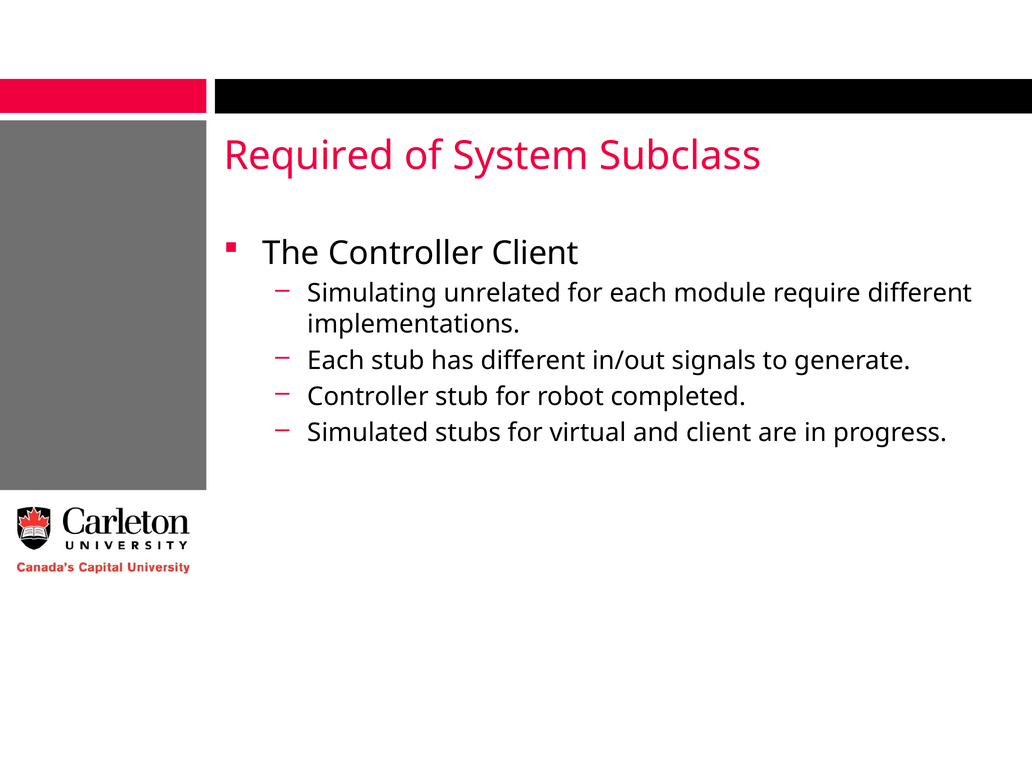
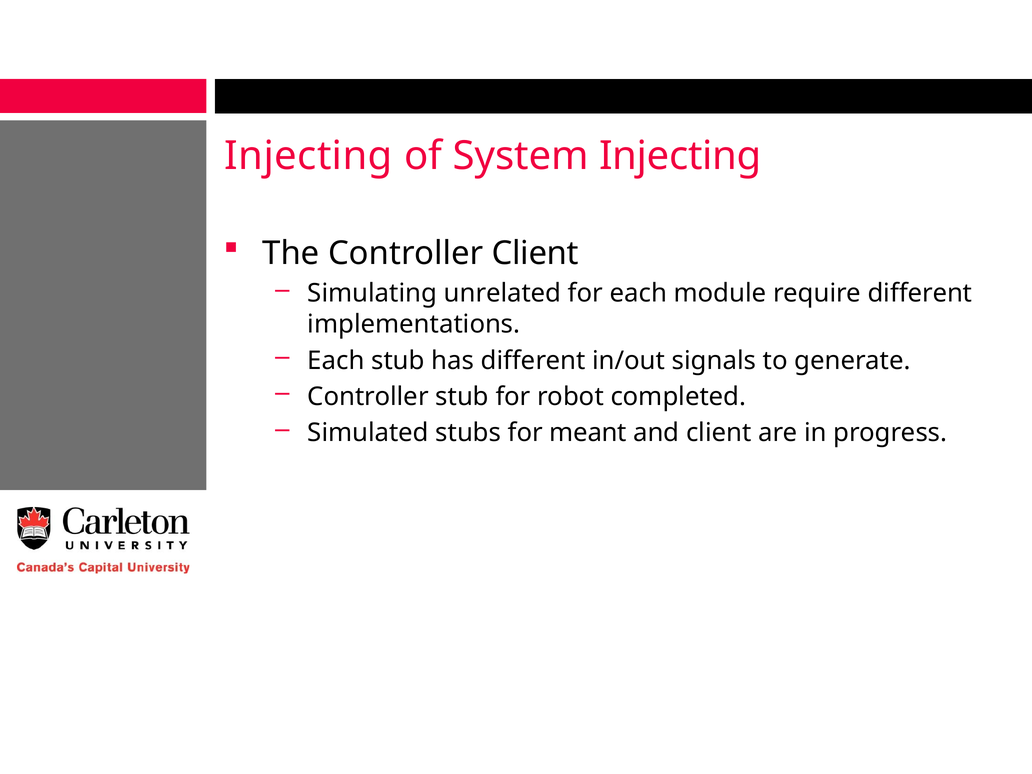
Required at (309, 156): Required -> Injecting
System Subclass: Subclass -> Injecting
virtual: virtual -> meant
